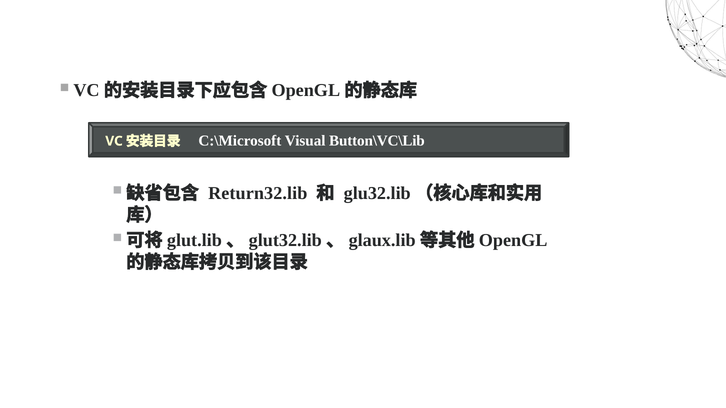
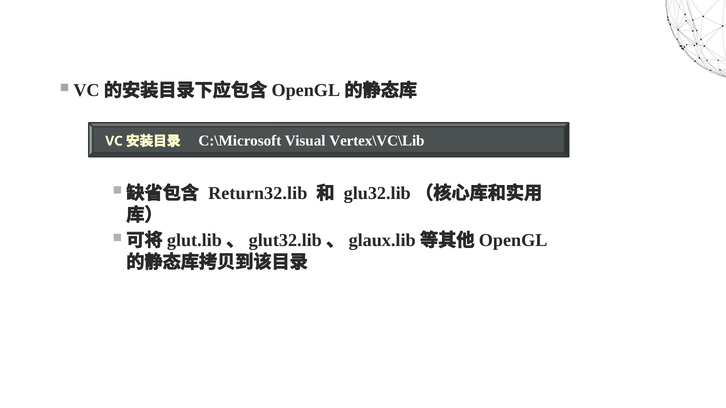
Button\VC\Lib: Button\VC\Lib -> Vertex\VC\Lib
